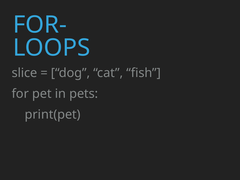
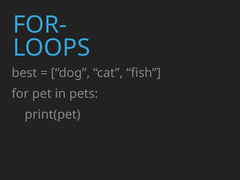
slice: slice -> best
